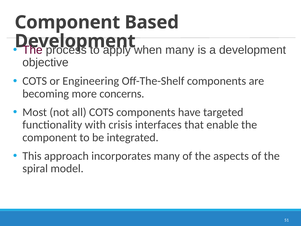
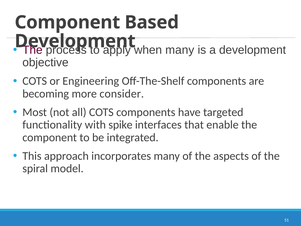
concerns: concerns -> consider
crisis: crisis -> spike
